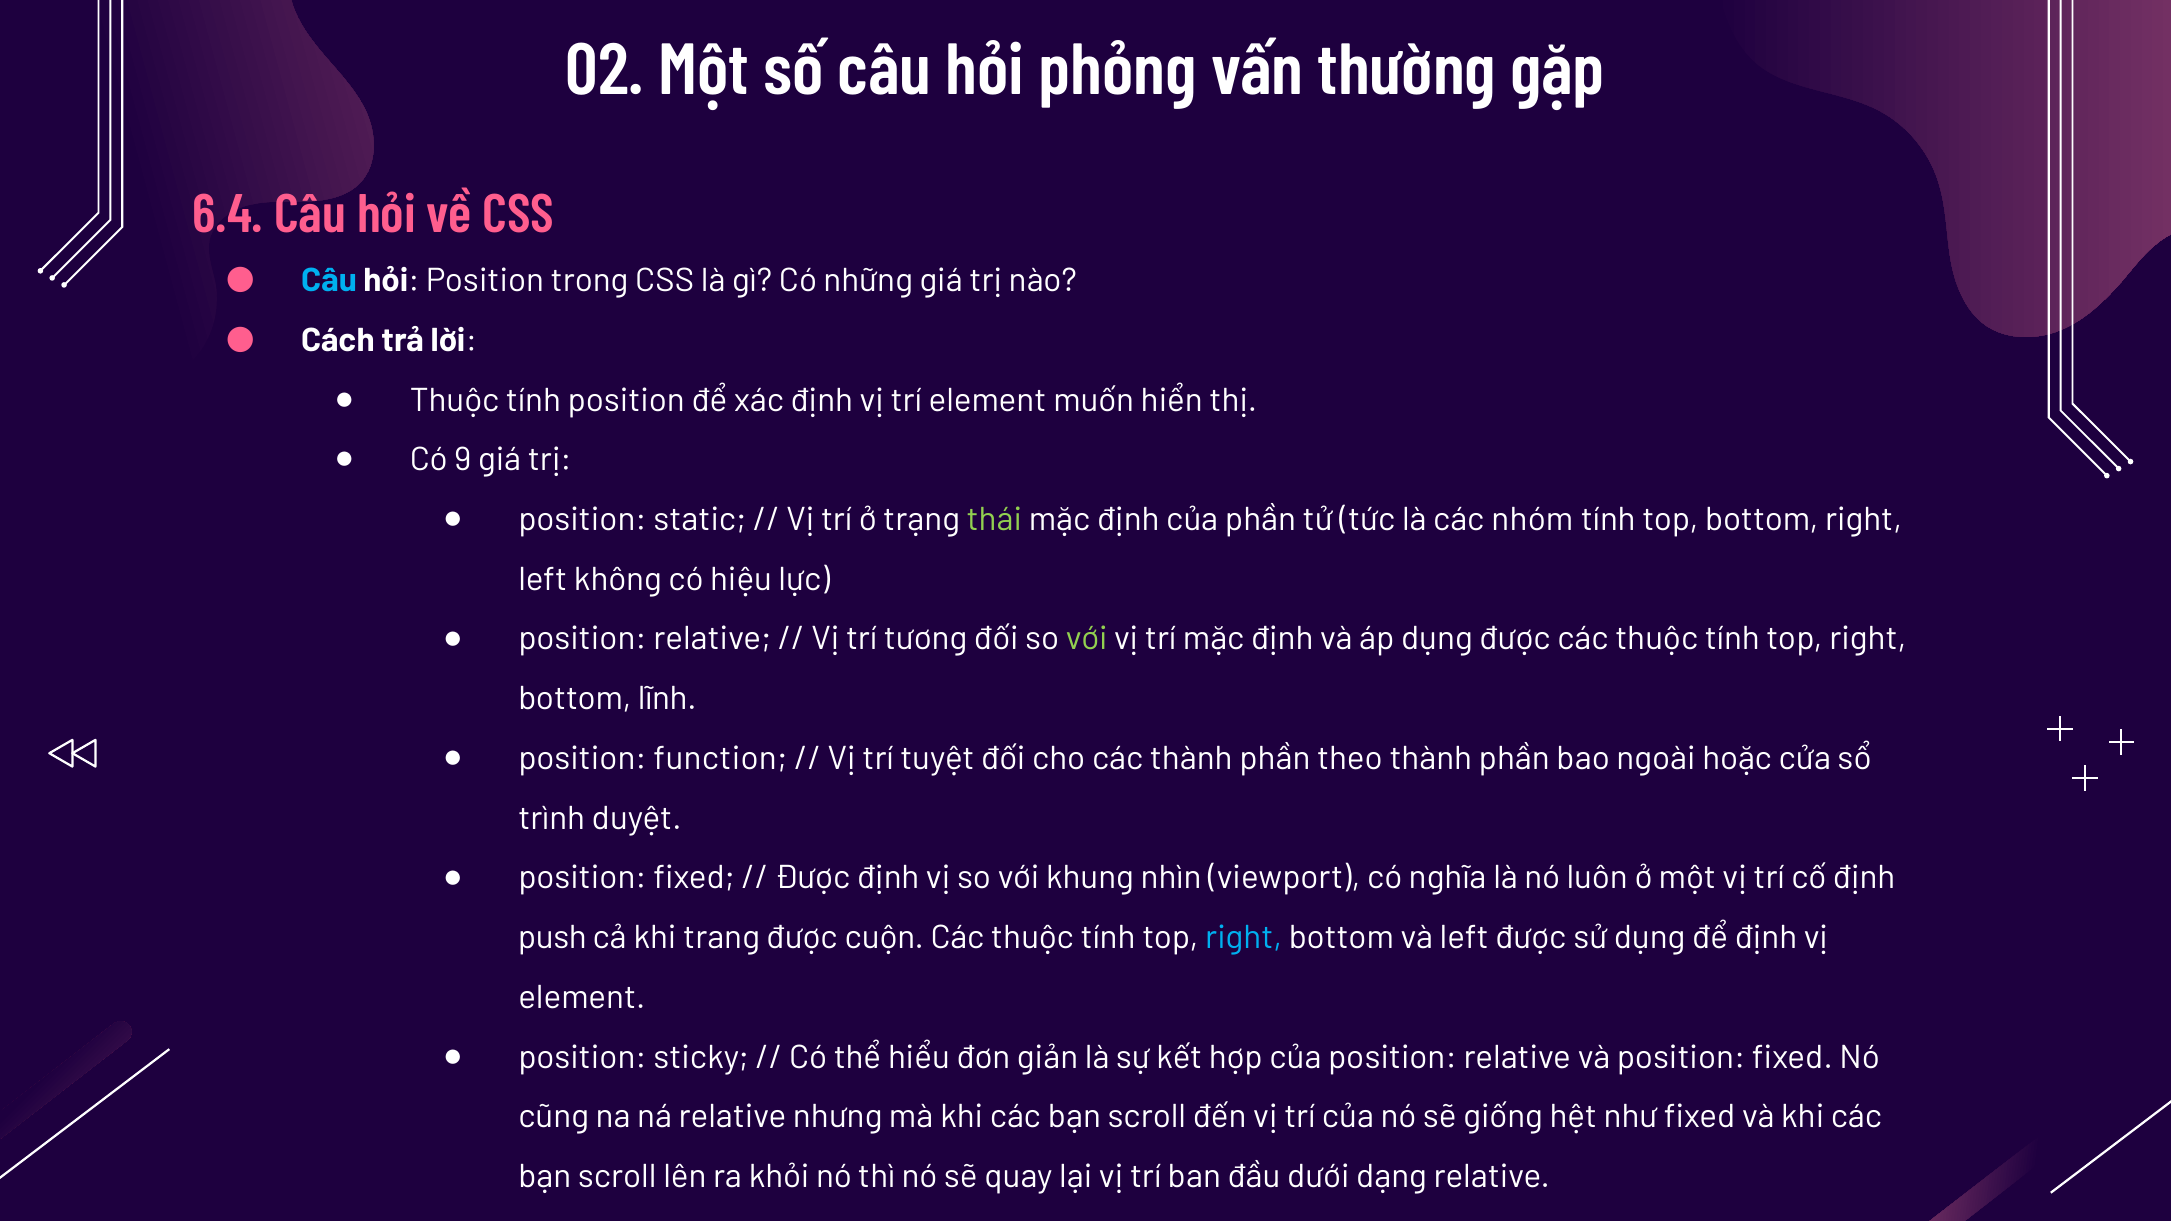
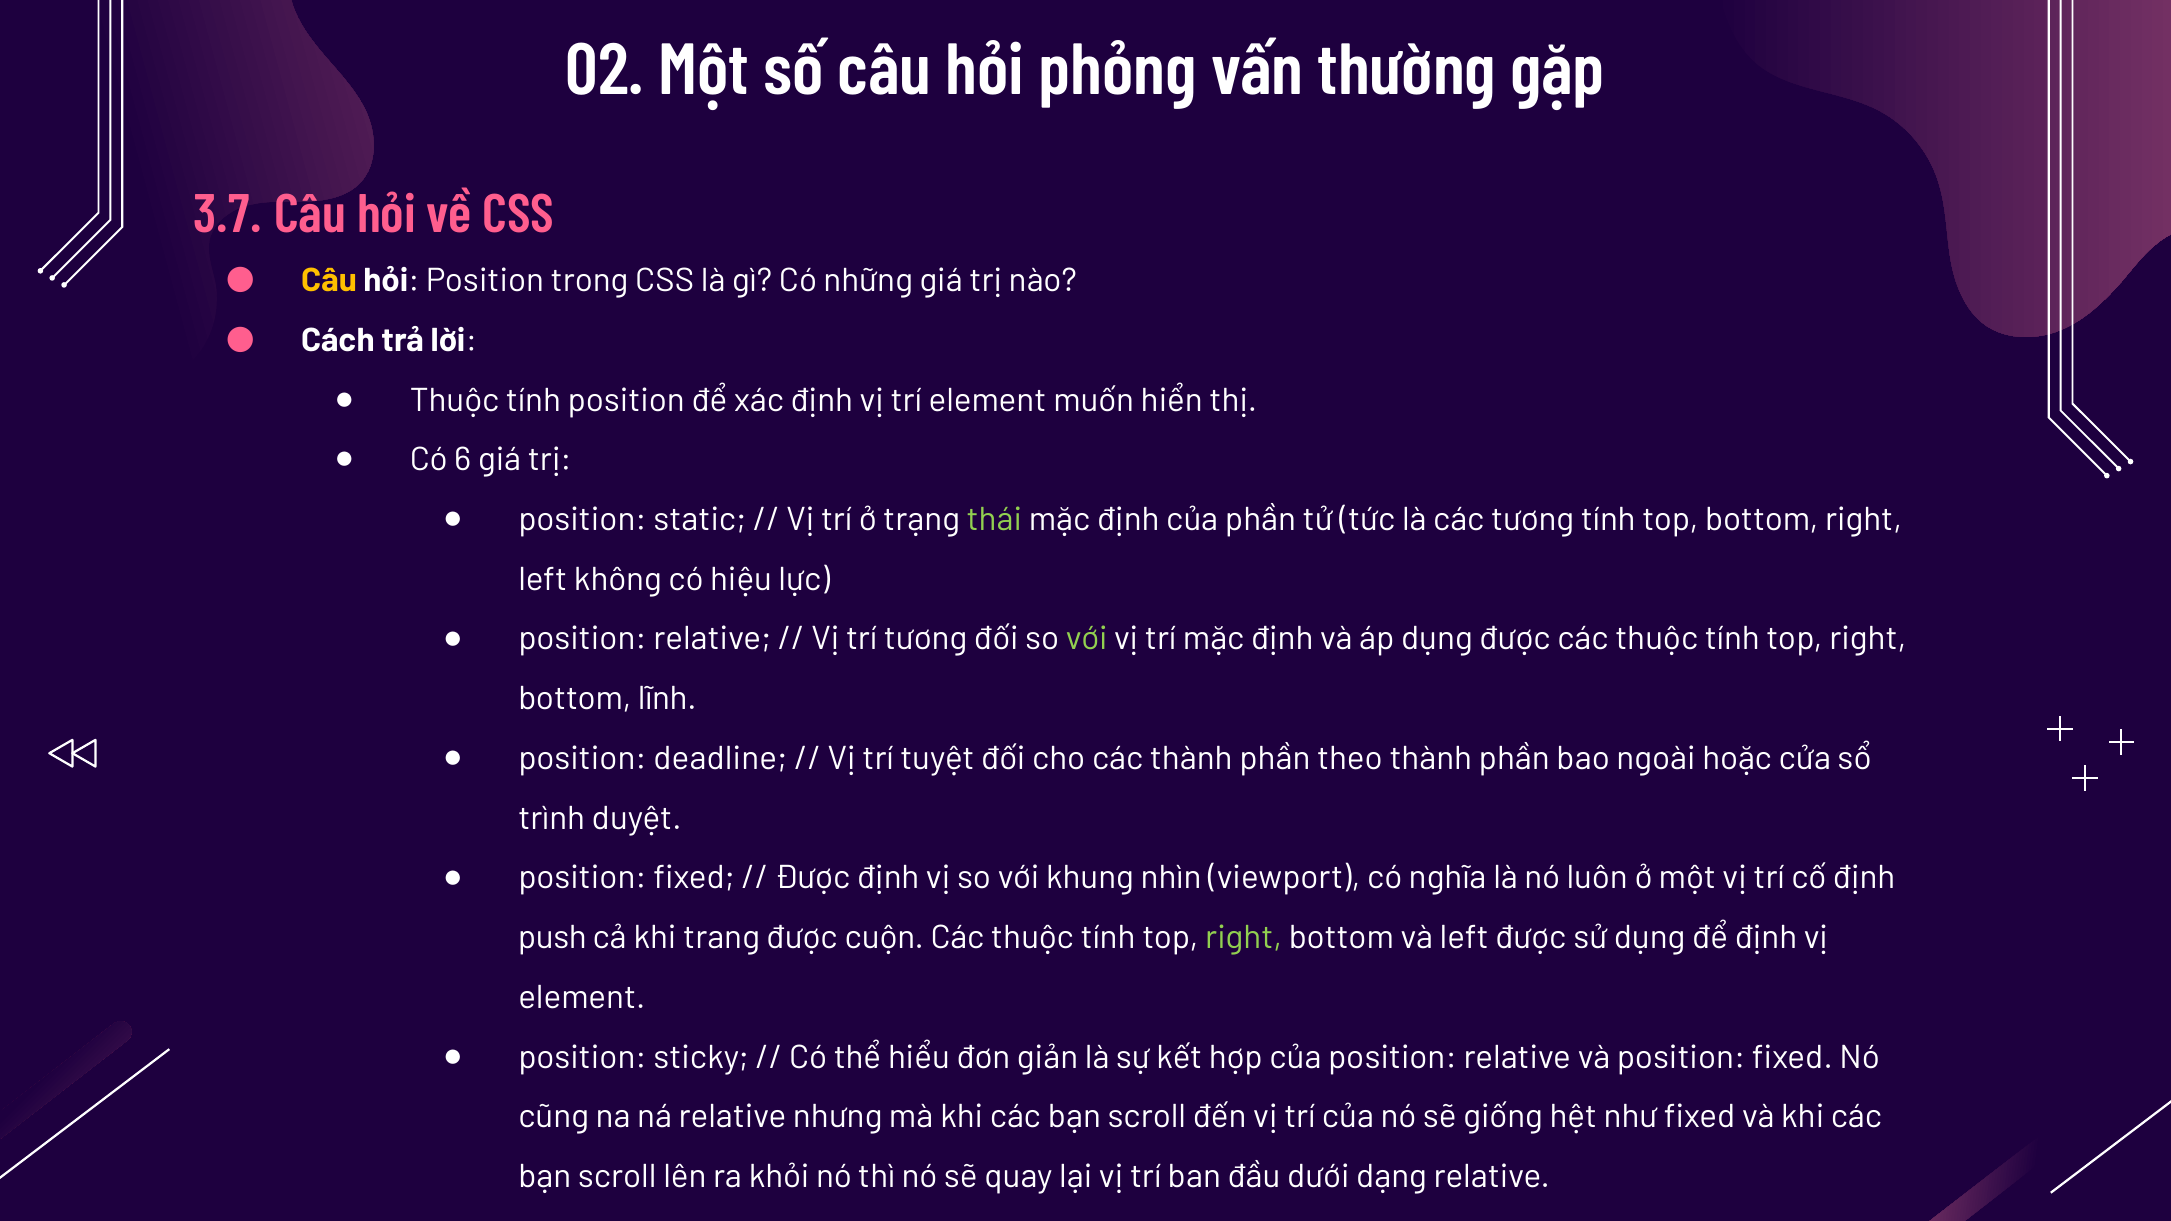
6.4: 6.4 -> 3.7
Câu at (329, 281) colour: light blue -> yellow
9: 9 -> 6
các nhóm: nhóm -> tương
function: function -> deadline
right at (1244, 938) colour: light blue -> light green
